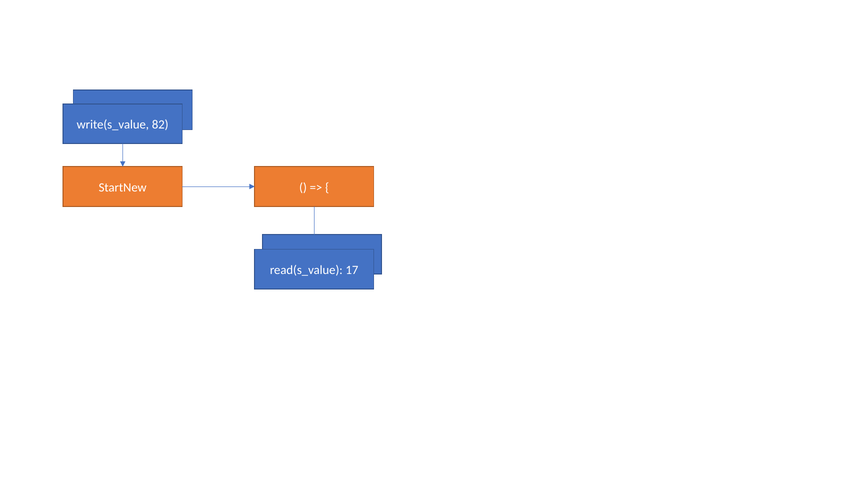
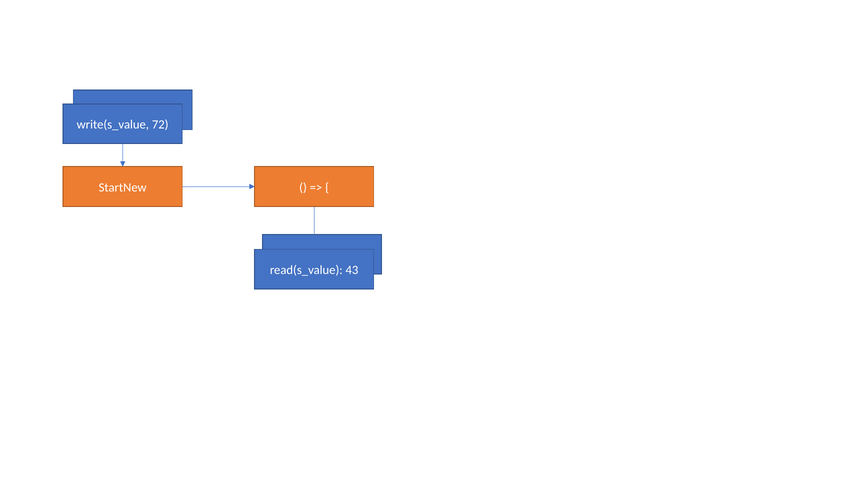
82: 82 -> 72
17: 17 -> 43
